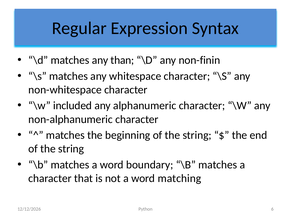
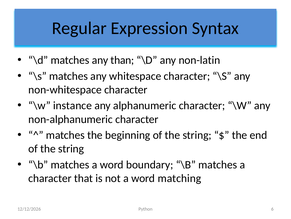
non-finin: non-finin -> non-latin
included: included -> instance
